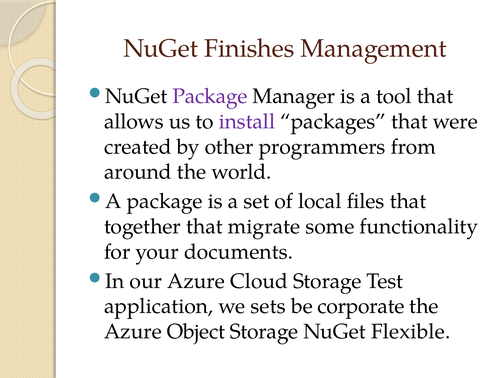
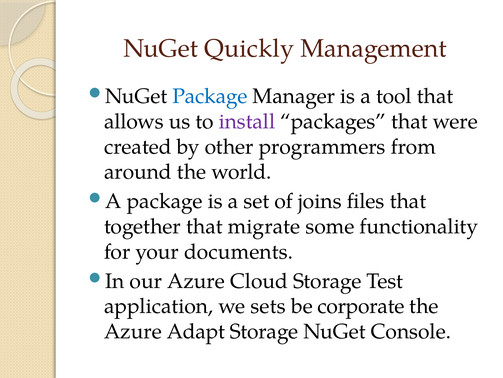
Finishes: Finishes -> Quickly
Package at (210, 96) colour: purple -> blue
local: local -> joins
Object: Object -> Adapt
Flexible: Flexible -> Console
